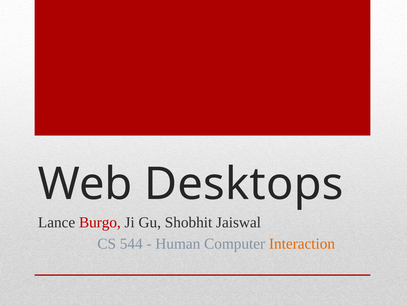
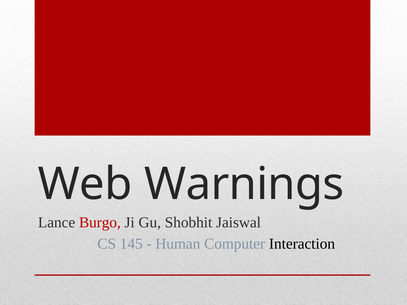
Desktops: Desktops -> Warnings
544: 544 -> 145
Interaction colour: orange -> black
